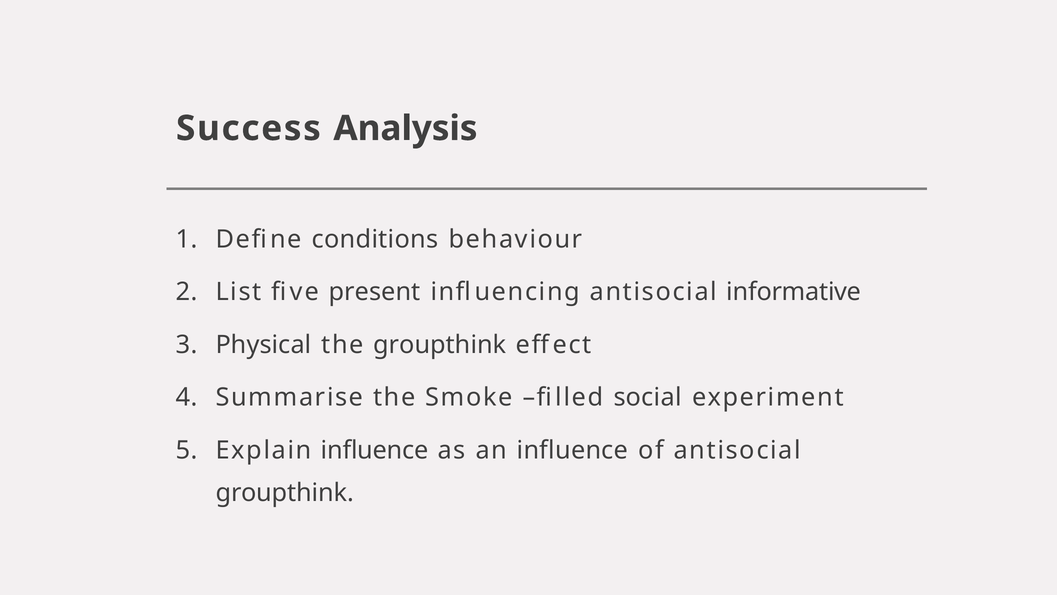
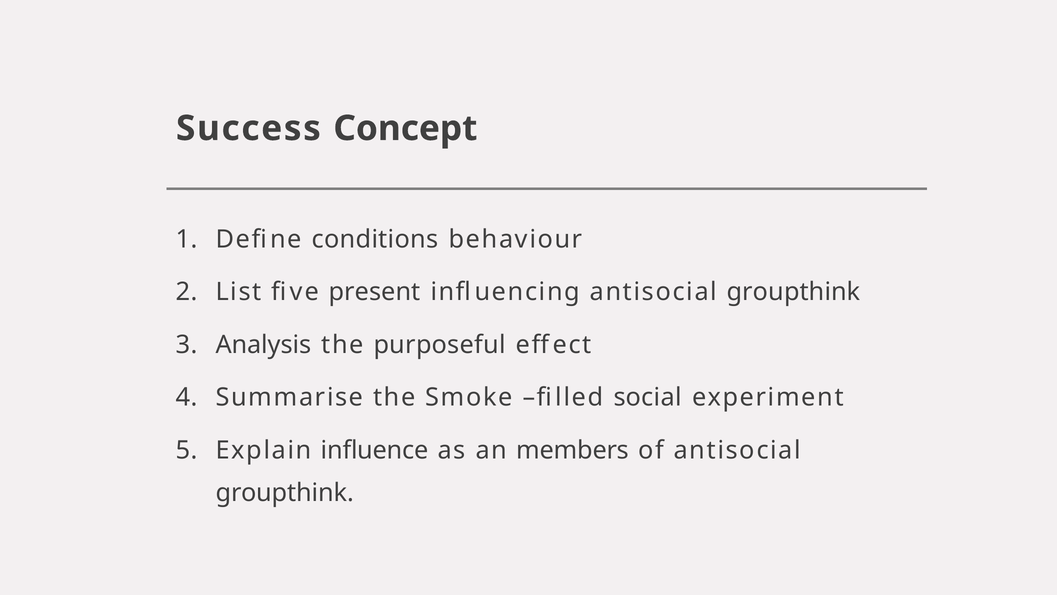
Analysis: Analysis -> Concept
influencing antisocial informative: informative -> groupthink
Physical: Physical -> Analysis
the groupthink: groupthink -> purposeful
an influence: influence -> members
